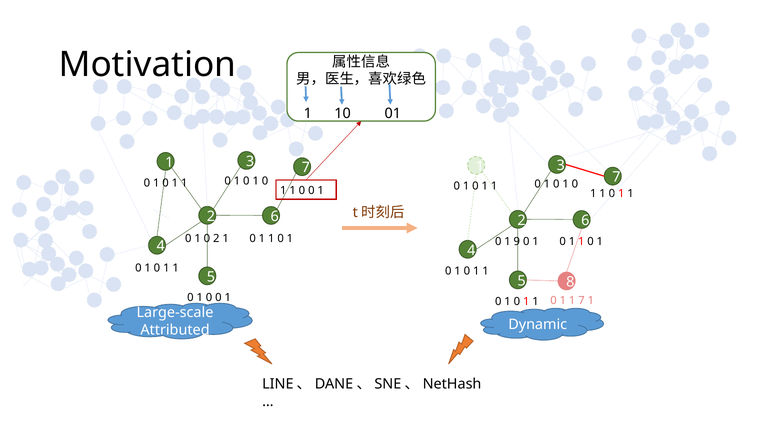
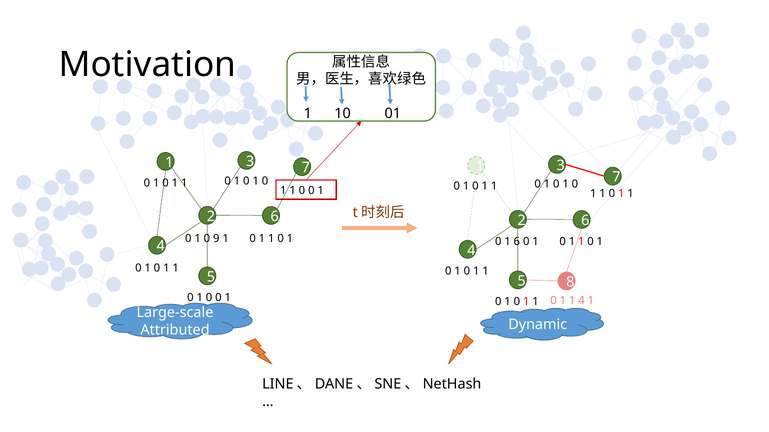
0 2: 2 -> 9
0 1 9: 9 -> 6
1 1 7: 7 -> 4
